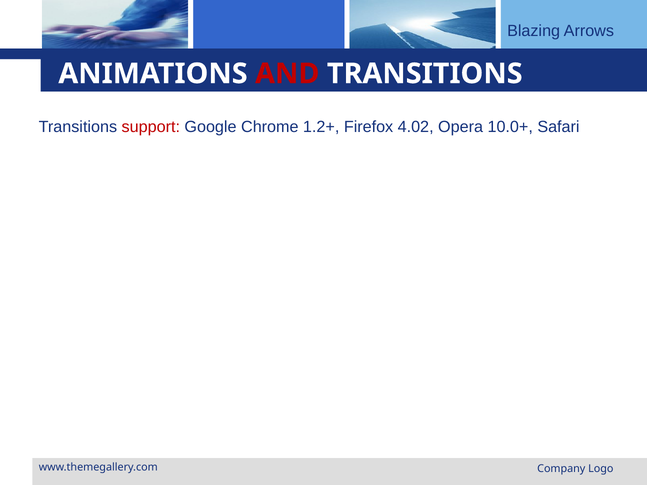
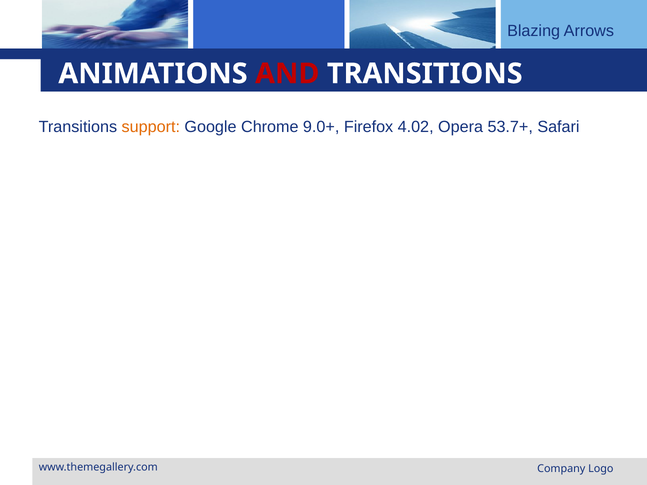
support colour: red -> orange
1.2+: 1.2+ -> 9.0+
10.0+: 10.0+ -> 53.7+
